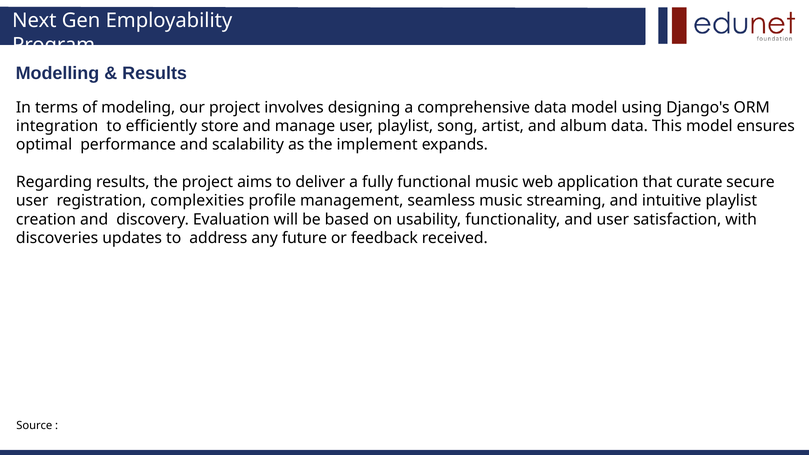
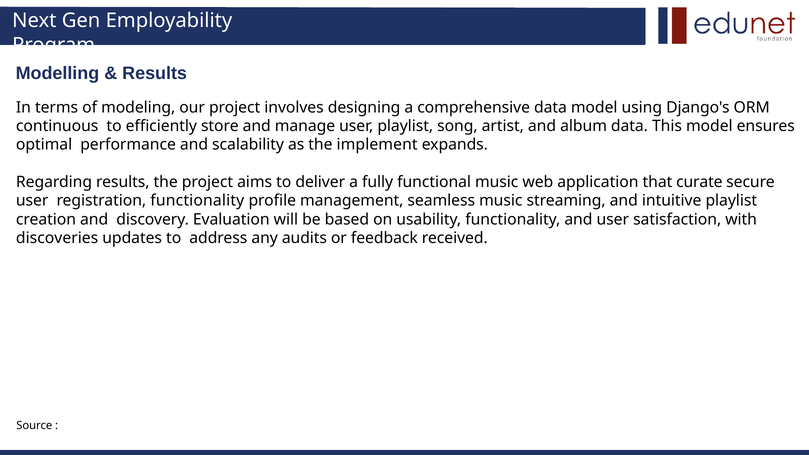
integration: integration -> continuous
registration complexities: complexities -> functionality
future: future -> audits
